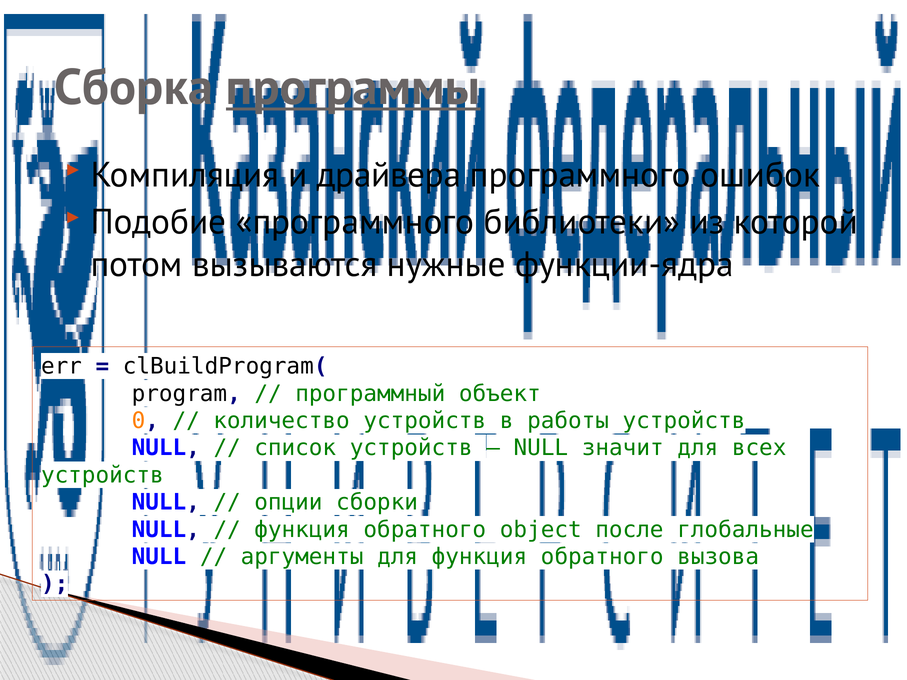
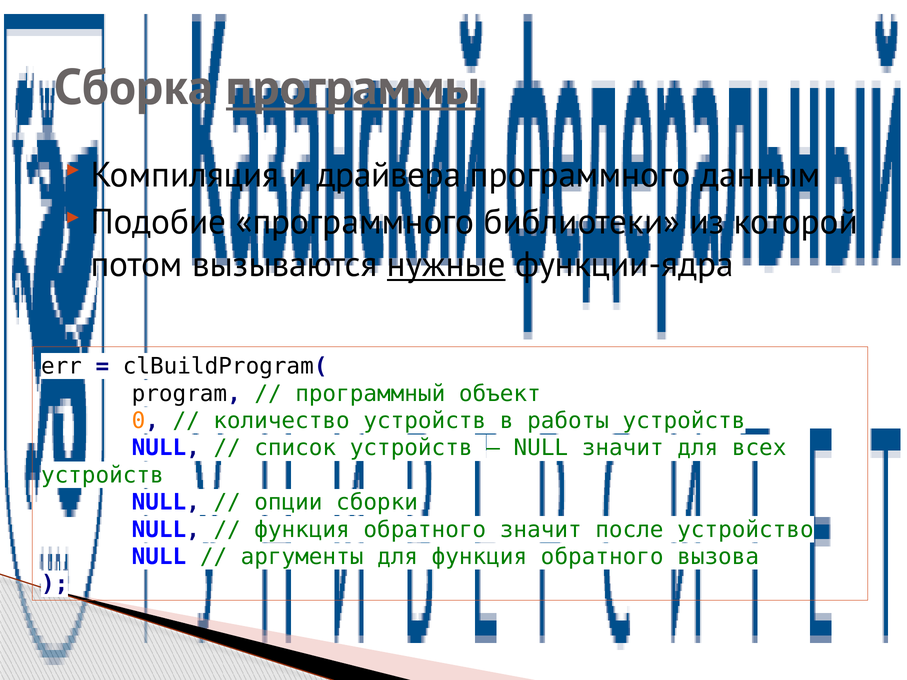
ошибок: ошибок -> данным
нужные underline: none -> present
обратного object: object -> значит
глобальные: глобальные -> устройство
